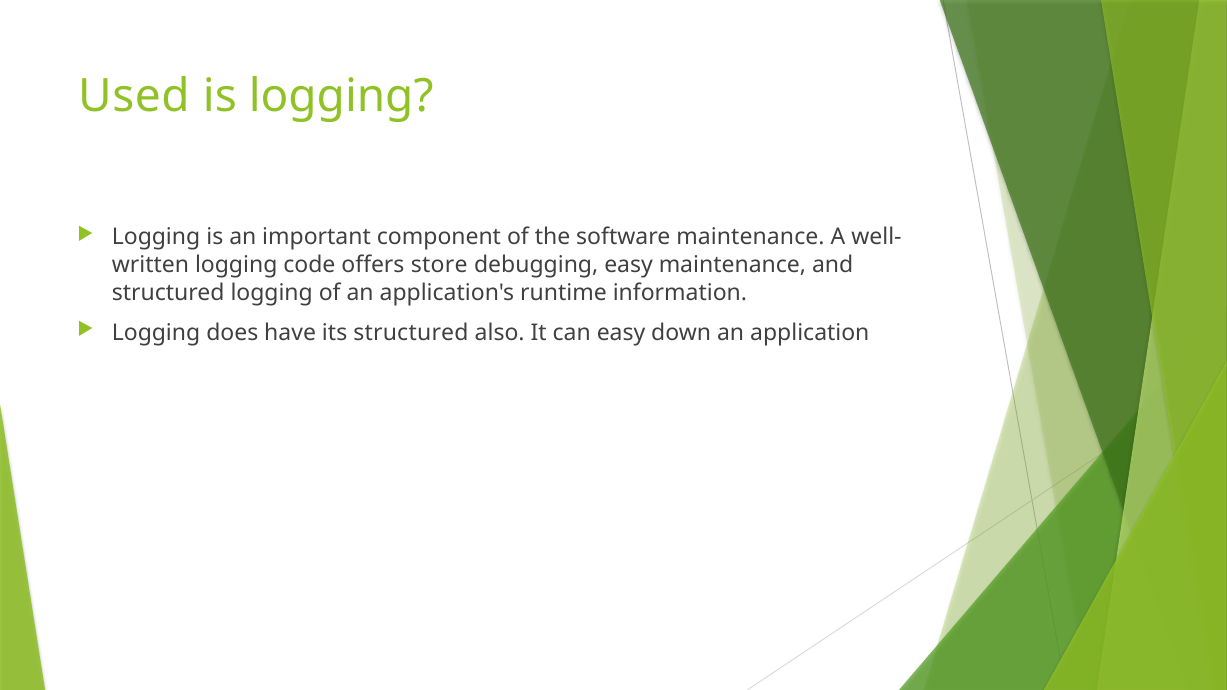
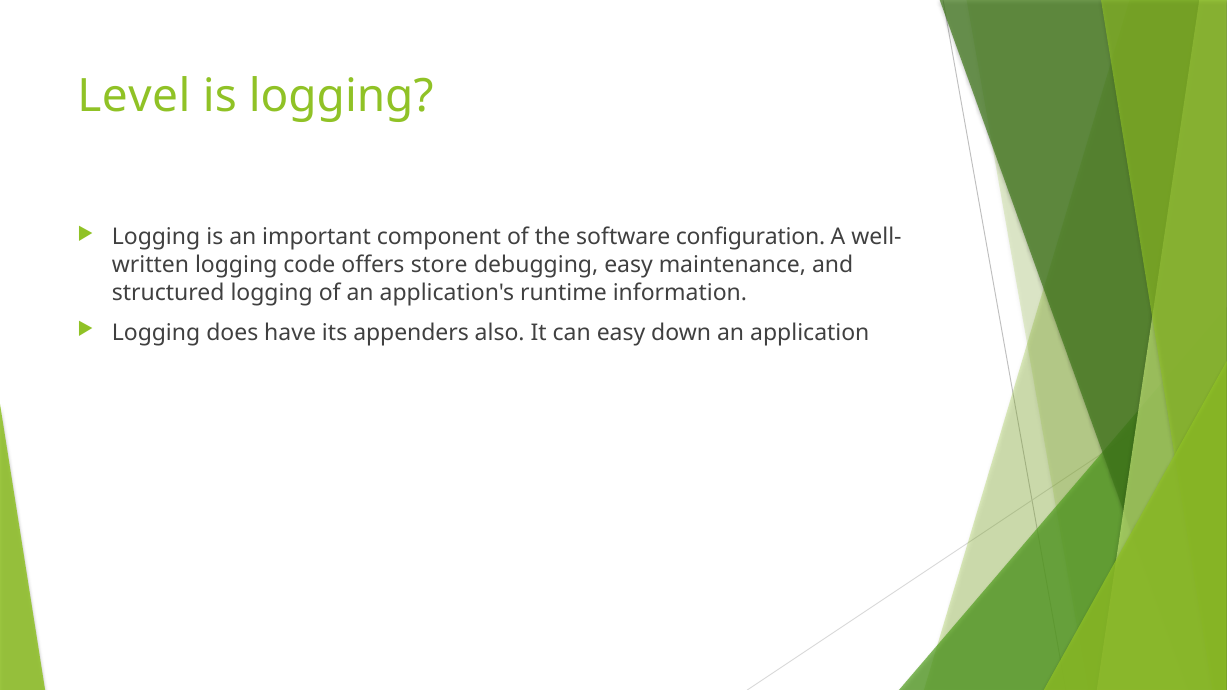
Used: Used -> Level
software maintenance: maintenance -> configuration
its structured: structured -> appenders
